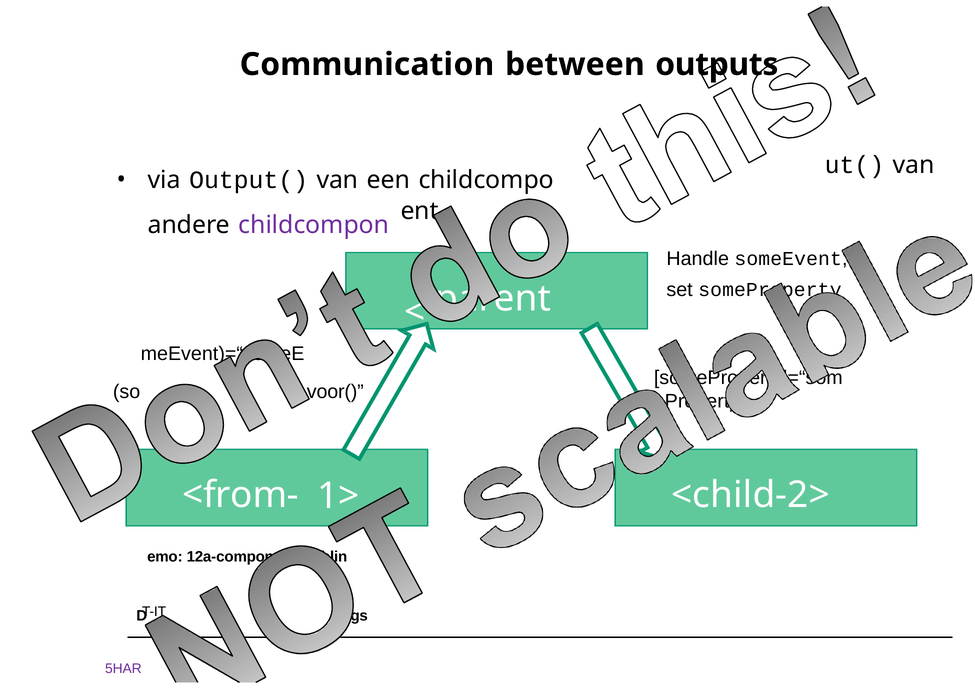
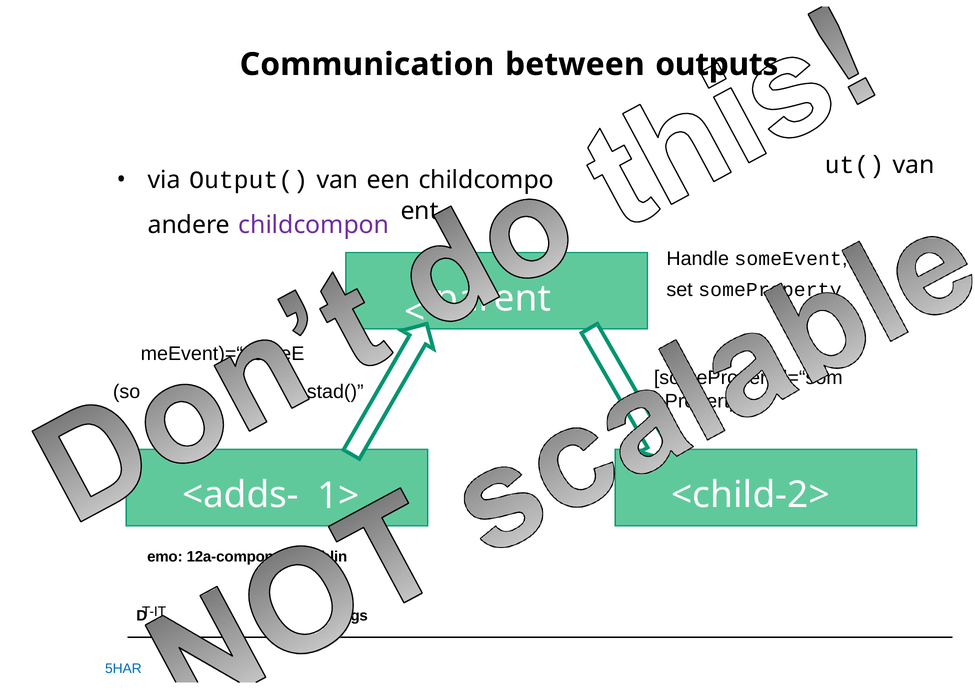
voor(: voor( -> stad(
<from-: <from- -> <adds-
5HAR colour: purple -> blue
